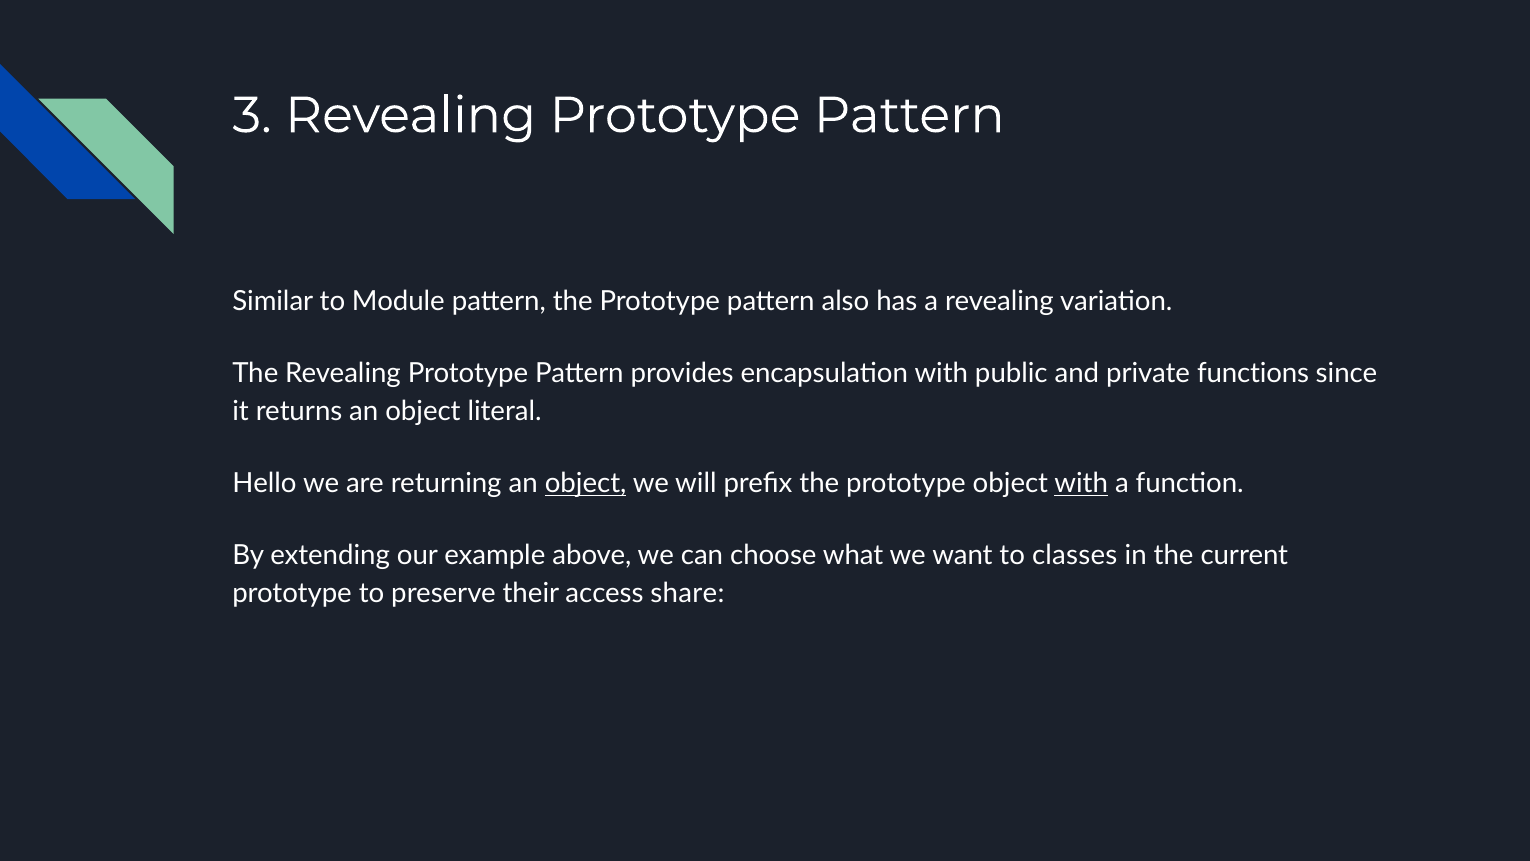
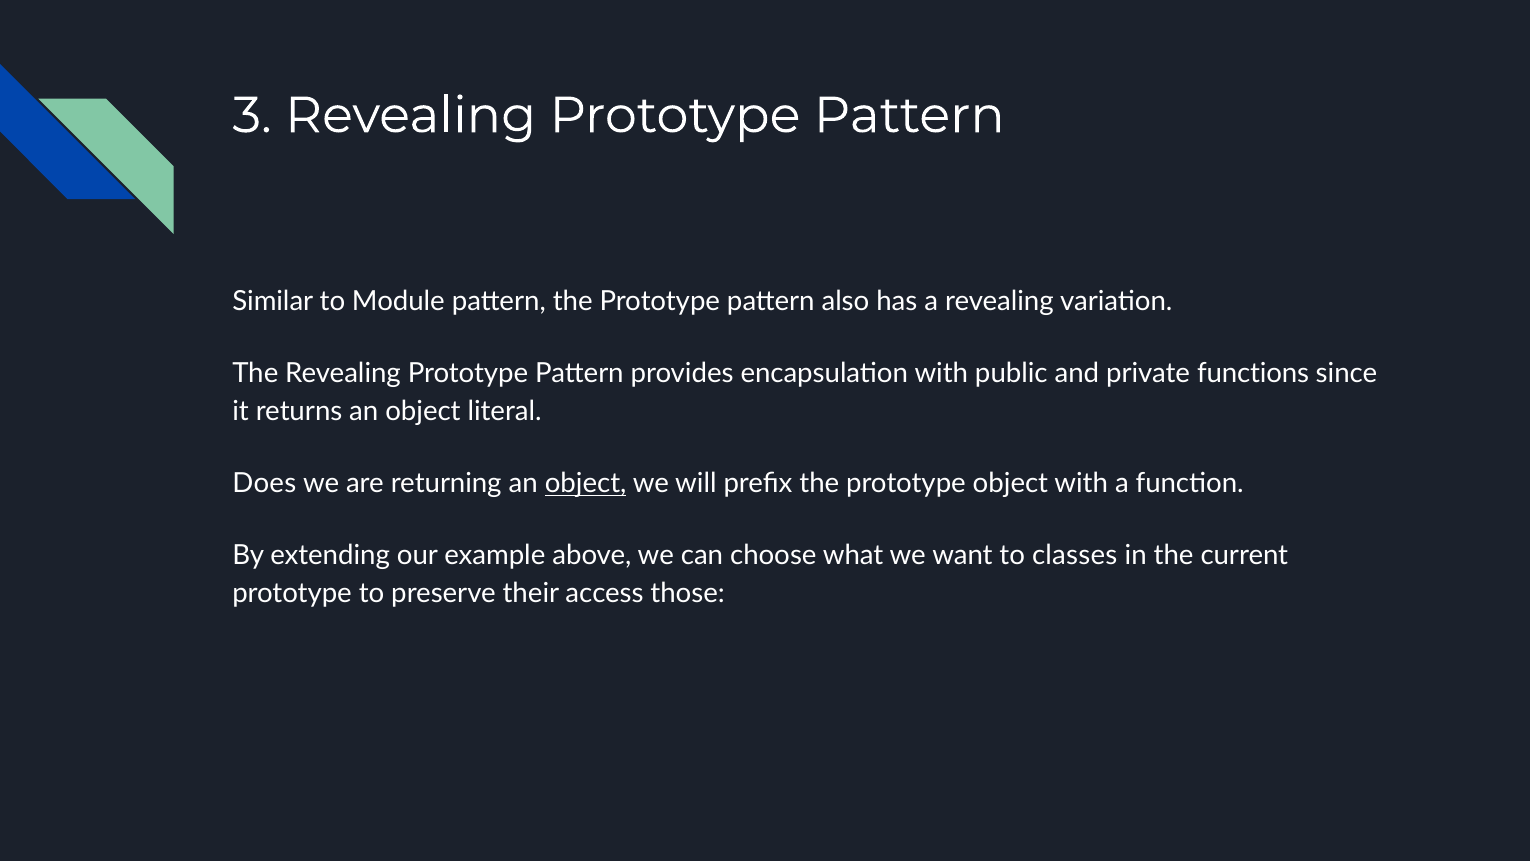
Hello: Hello -> Does
with at (1081, 483) underline: present -> none
share: share -> those
